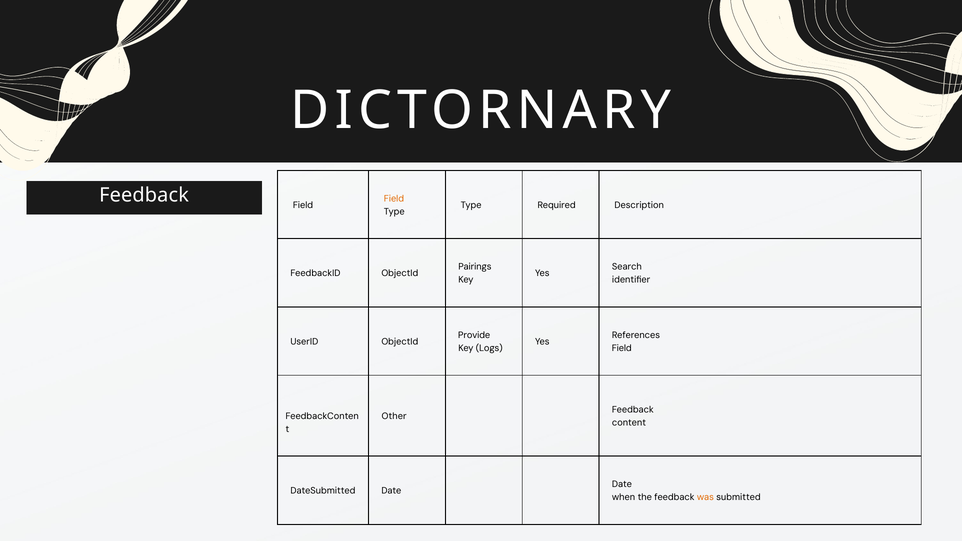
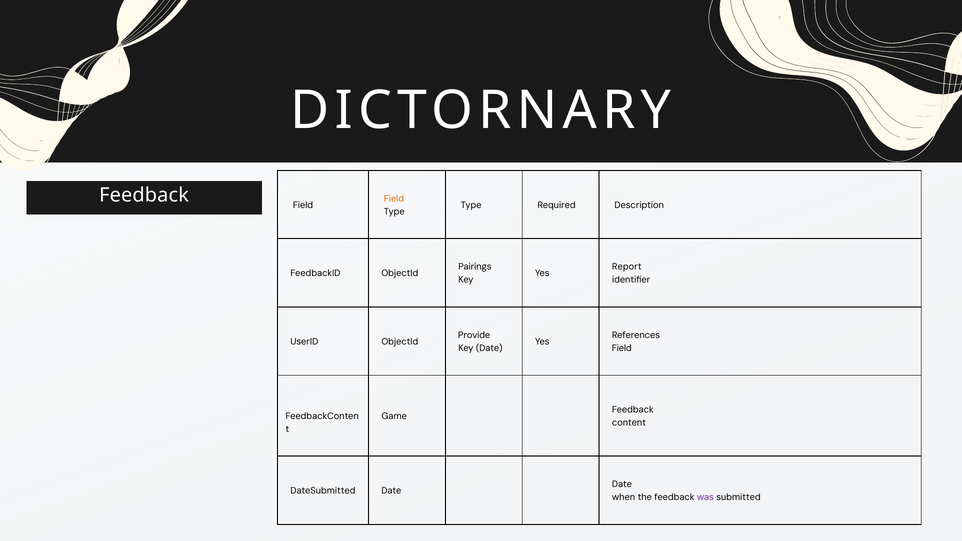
Search: Search -> Report
Key Logs: Logs -> Date
Other: Other -> Game
was colour: orange -> purple
